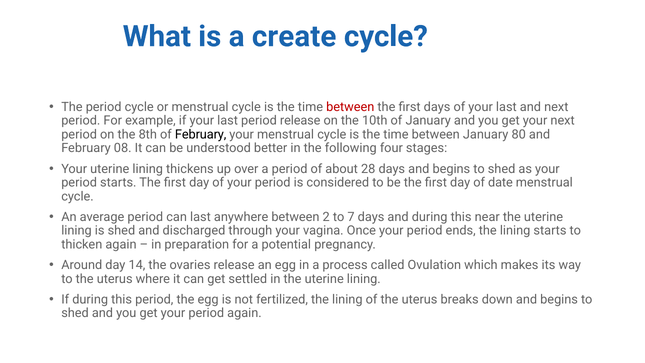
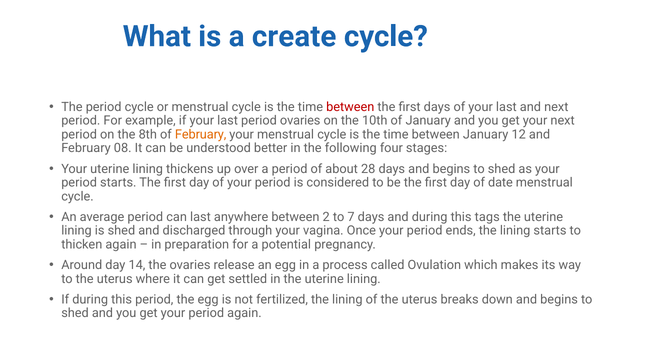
period release: release -> ovaries
February at (201, 134) colour: black -> orange
80: 80 -> 12
near: near -> tags
